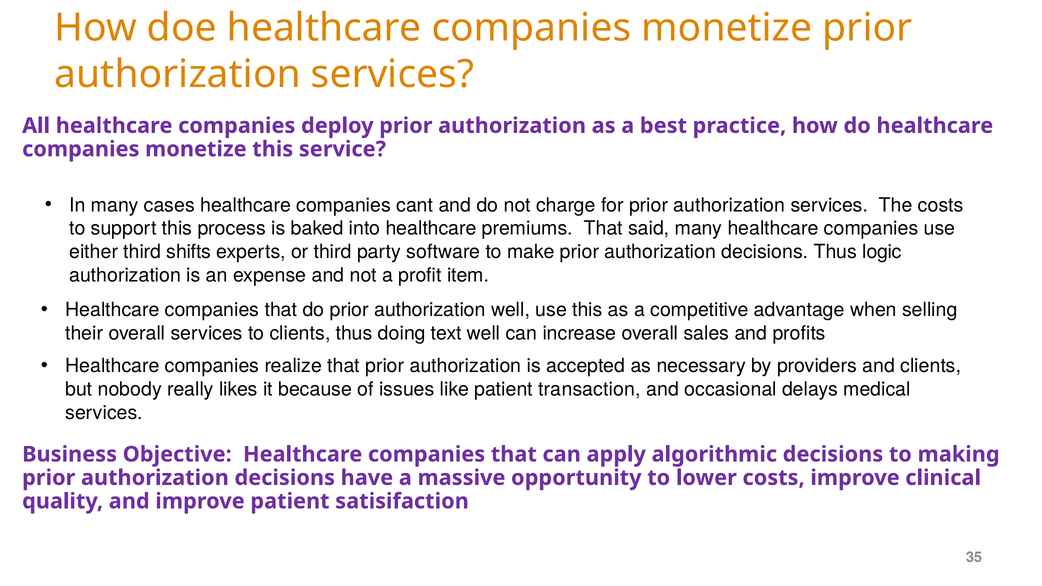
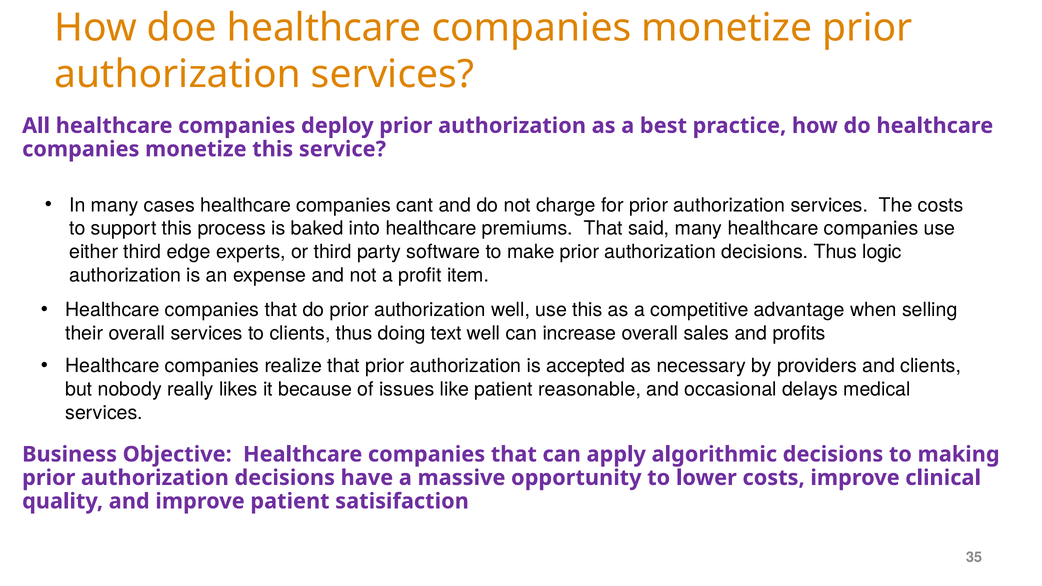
shifts: shifts -> edge
transaction: transaction -> reasonable
